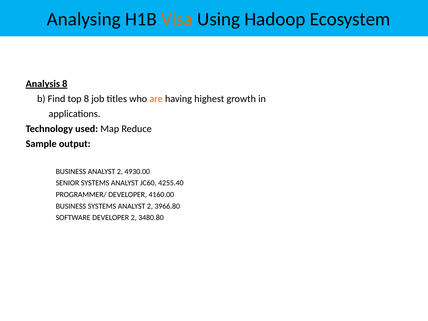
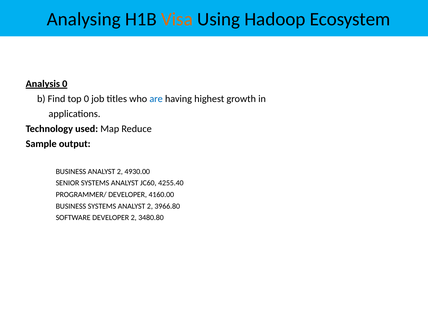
Analysis 8: 8 -> 0
top 8: 8 -> 0
are colour: orange -> blue
